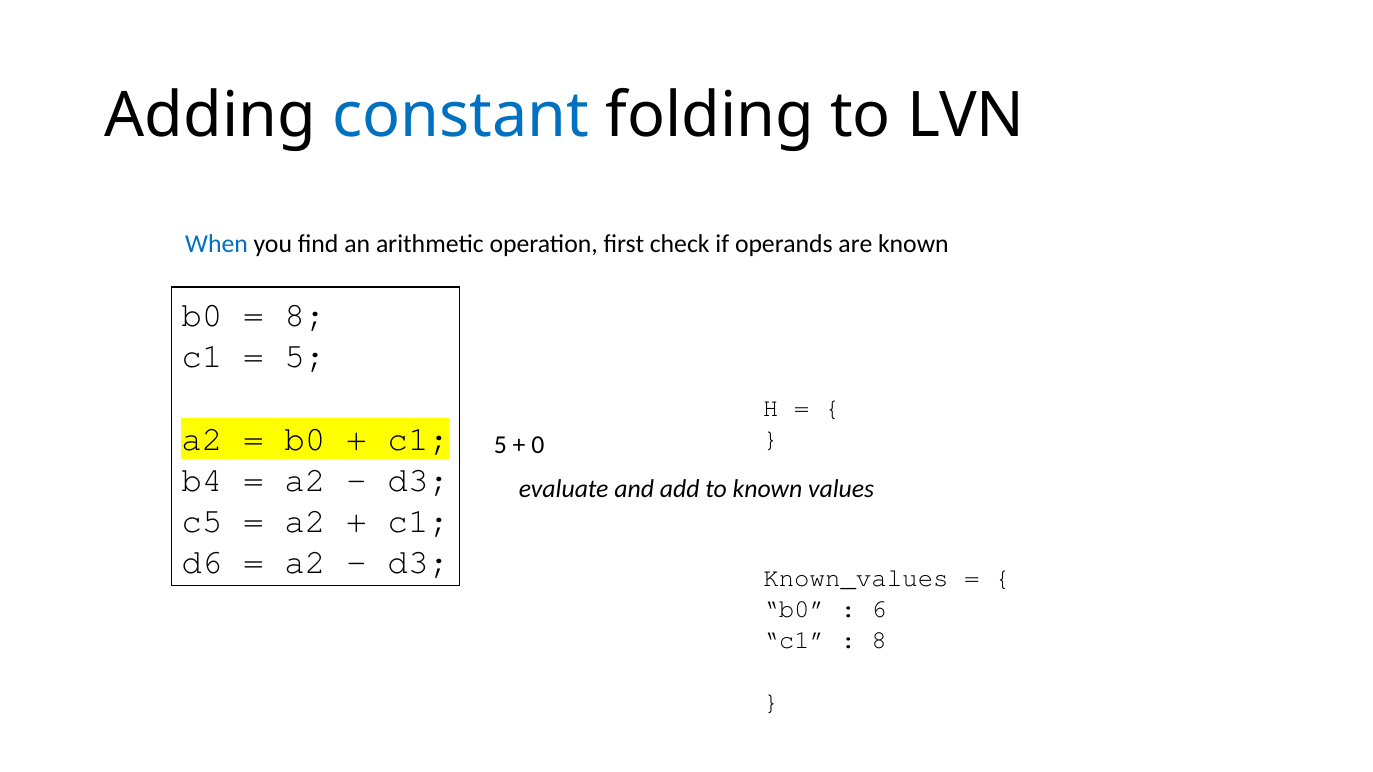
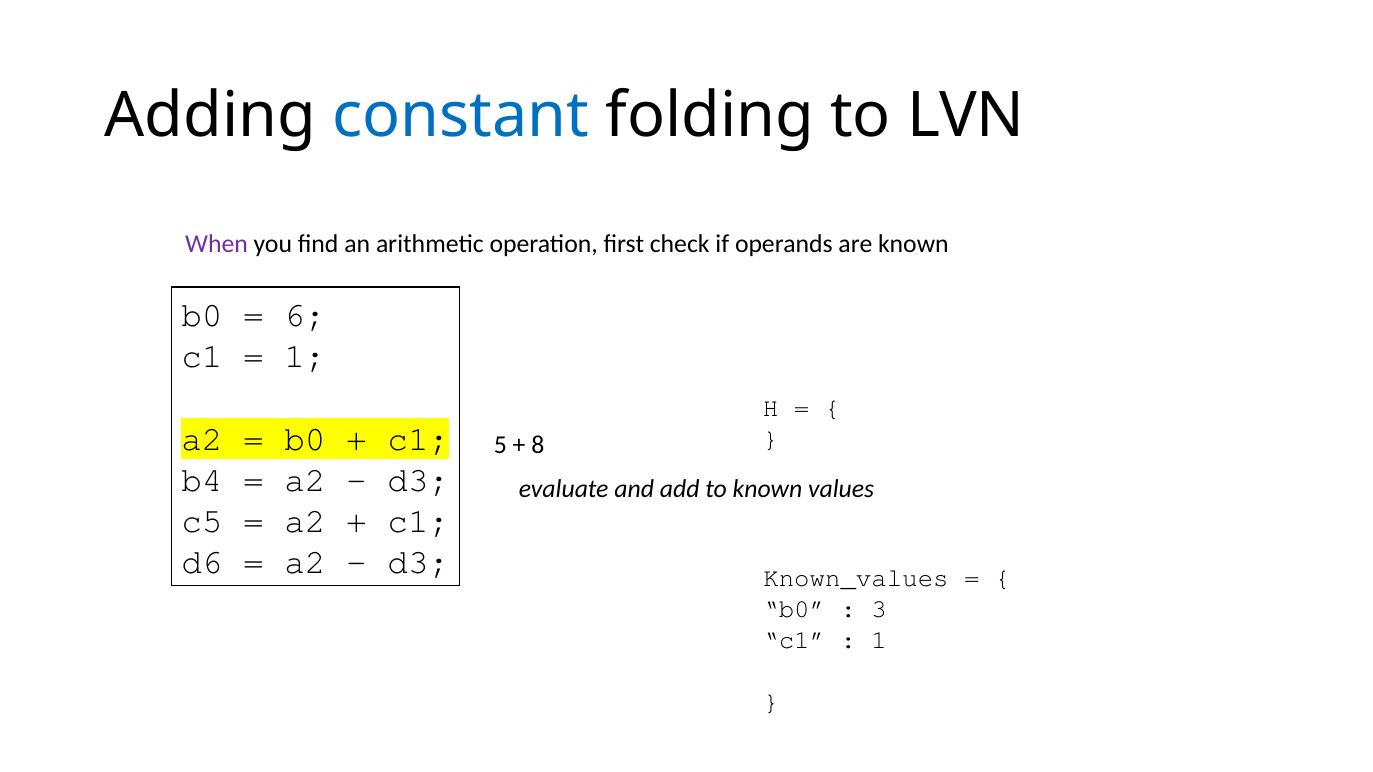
When colour: blue -> purple
8 at (305, 315): 8 -> 6
5 at (305, 357): 5 -> 1
0: 0 -> 8
6: 6 -> 3
8 at (879, 640): 8 -> 1
